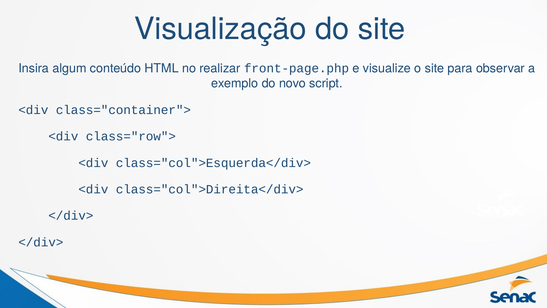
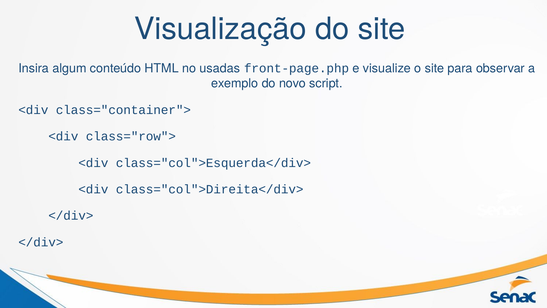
realizar: realizar -> usadas
